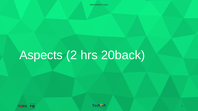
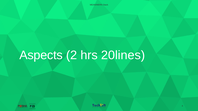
20back: 20back -> 20lines
